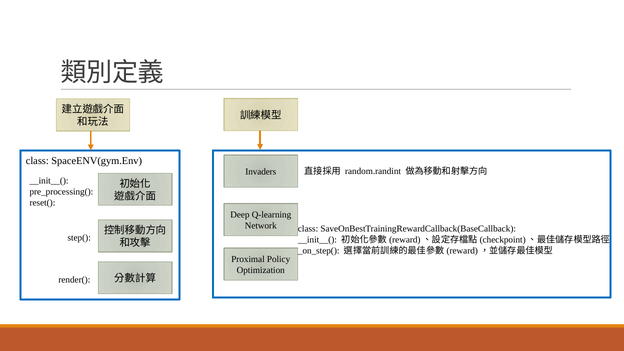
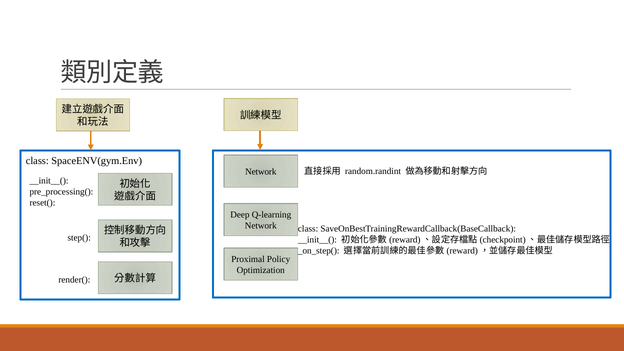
Invaders at (261, 172): Invaders -> Network
